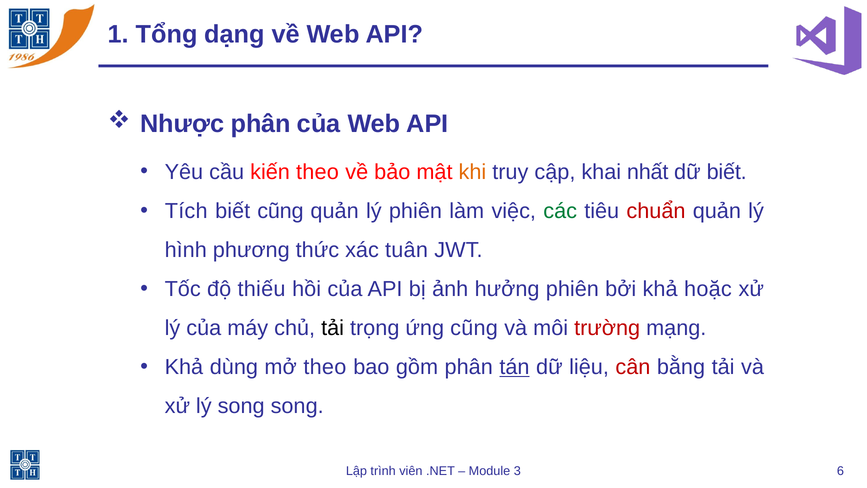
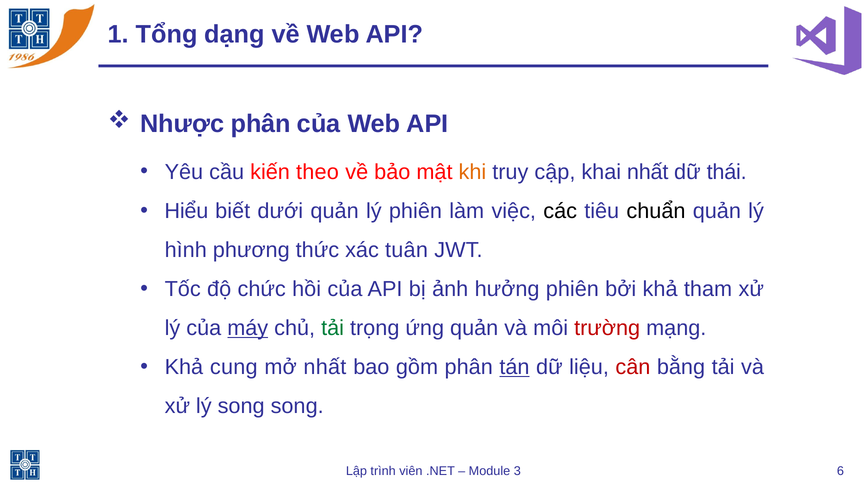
dữ biết: biết -> thái
Tích: Tích -> Hiểu
biết cũng: cũng -> dưới
các colour: green -> black
chuẩn colour: red -> black
thiếu: thiếu -> chức
hoặc: hoặc -> tham
máy underline: none -> present
tải at (333, 328) colour: black -> green
ứng cũng: cũng -> quản
dùng: dùng -> cung
mở theo: theo -> nhất
